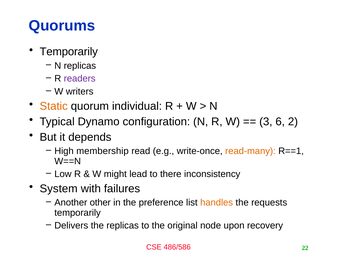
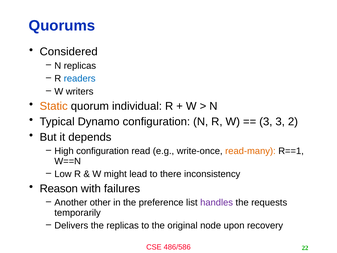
Temporarily at (69, 52): Temporarily -> Considered
readers colour: purple -> blue
3 6: 6 -> 3
High membership: membership -> configuration
System: System -> Reason
handles colour: orange -> purple
